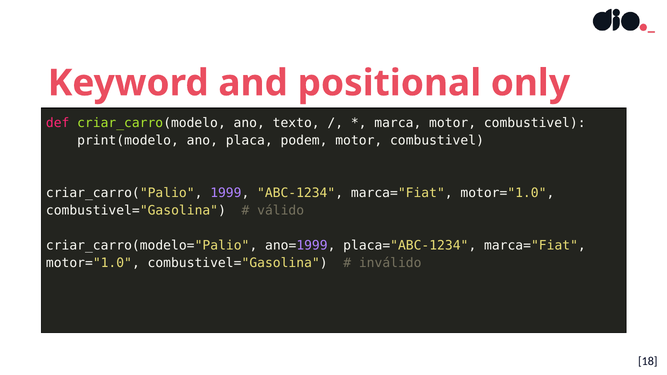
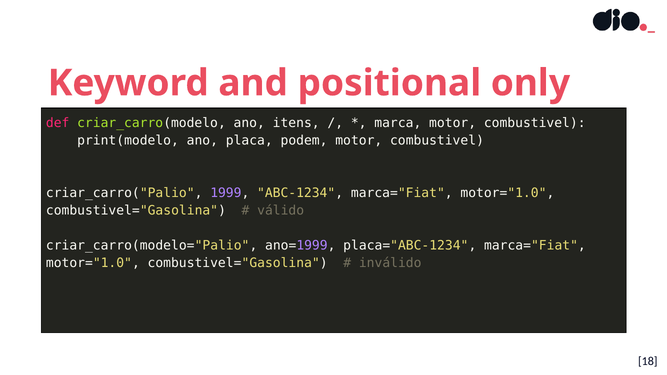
texto: texto -> itens
